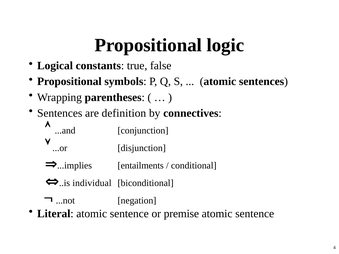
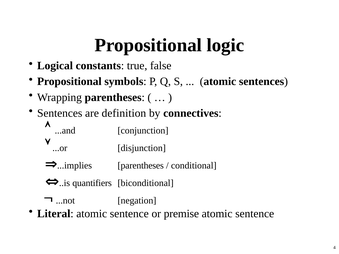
entailments at (141, 166): entailments -> parentheses
individual: individual -> quantifiers
